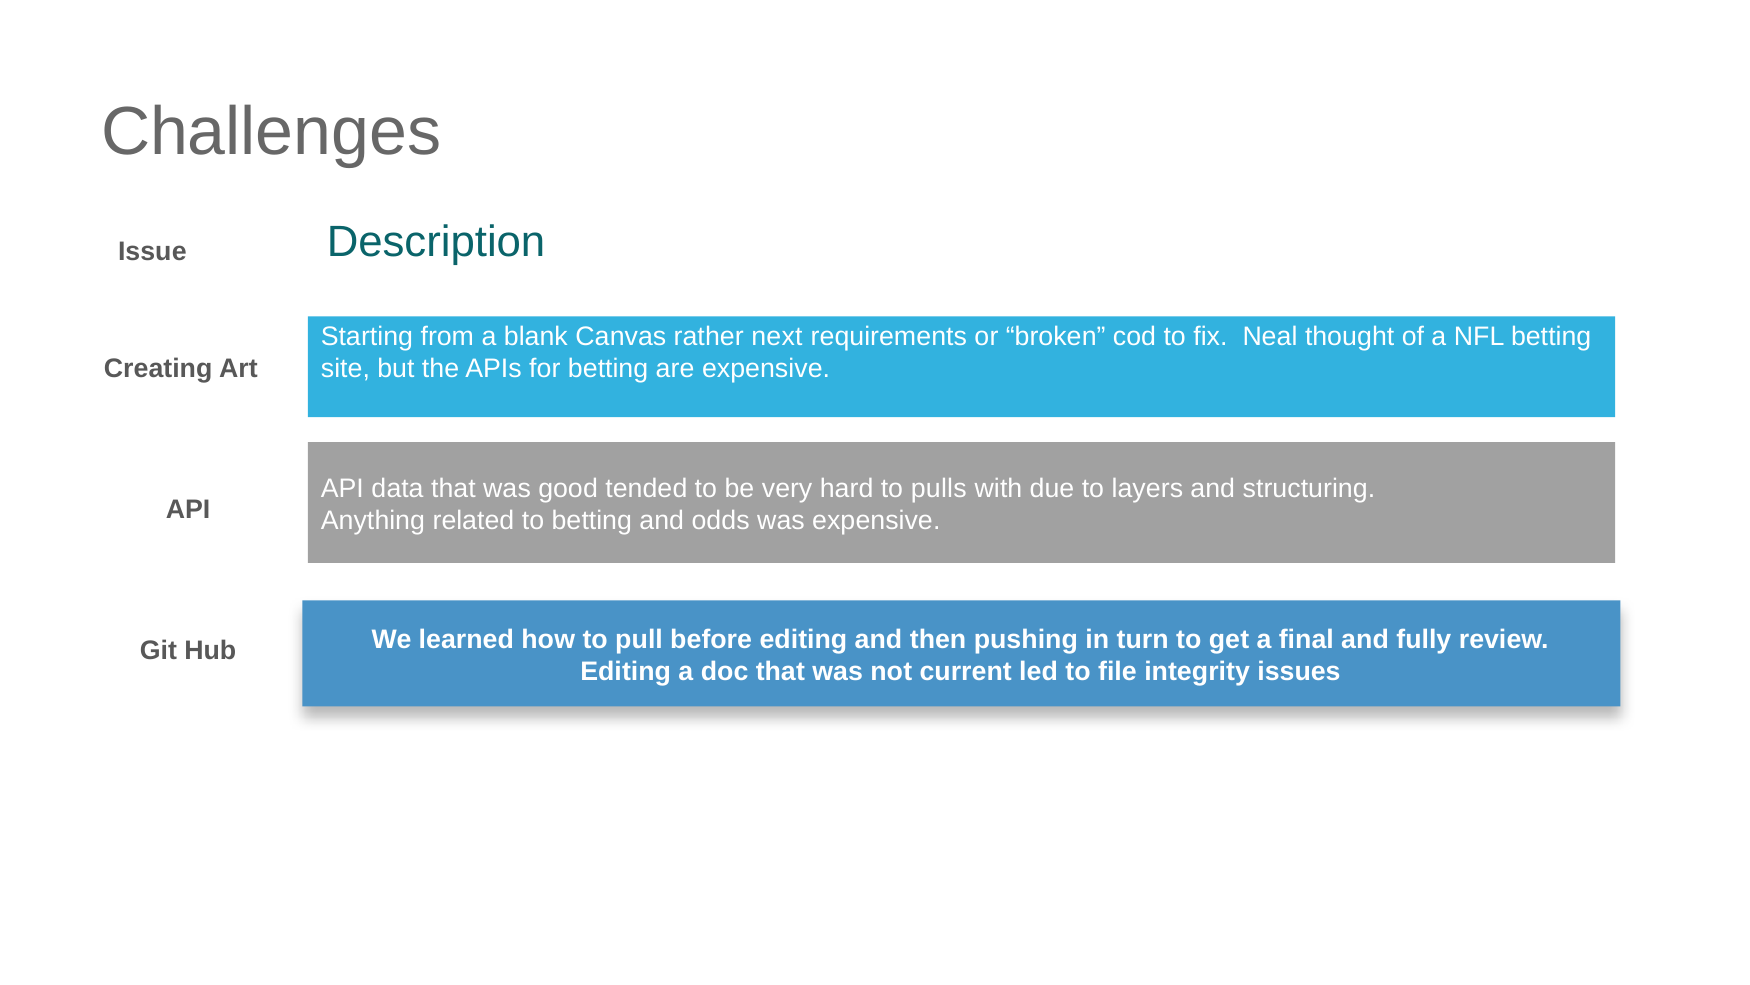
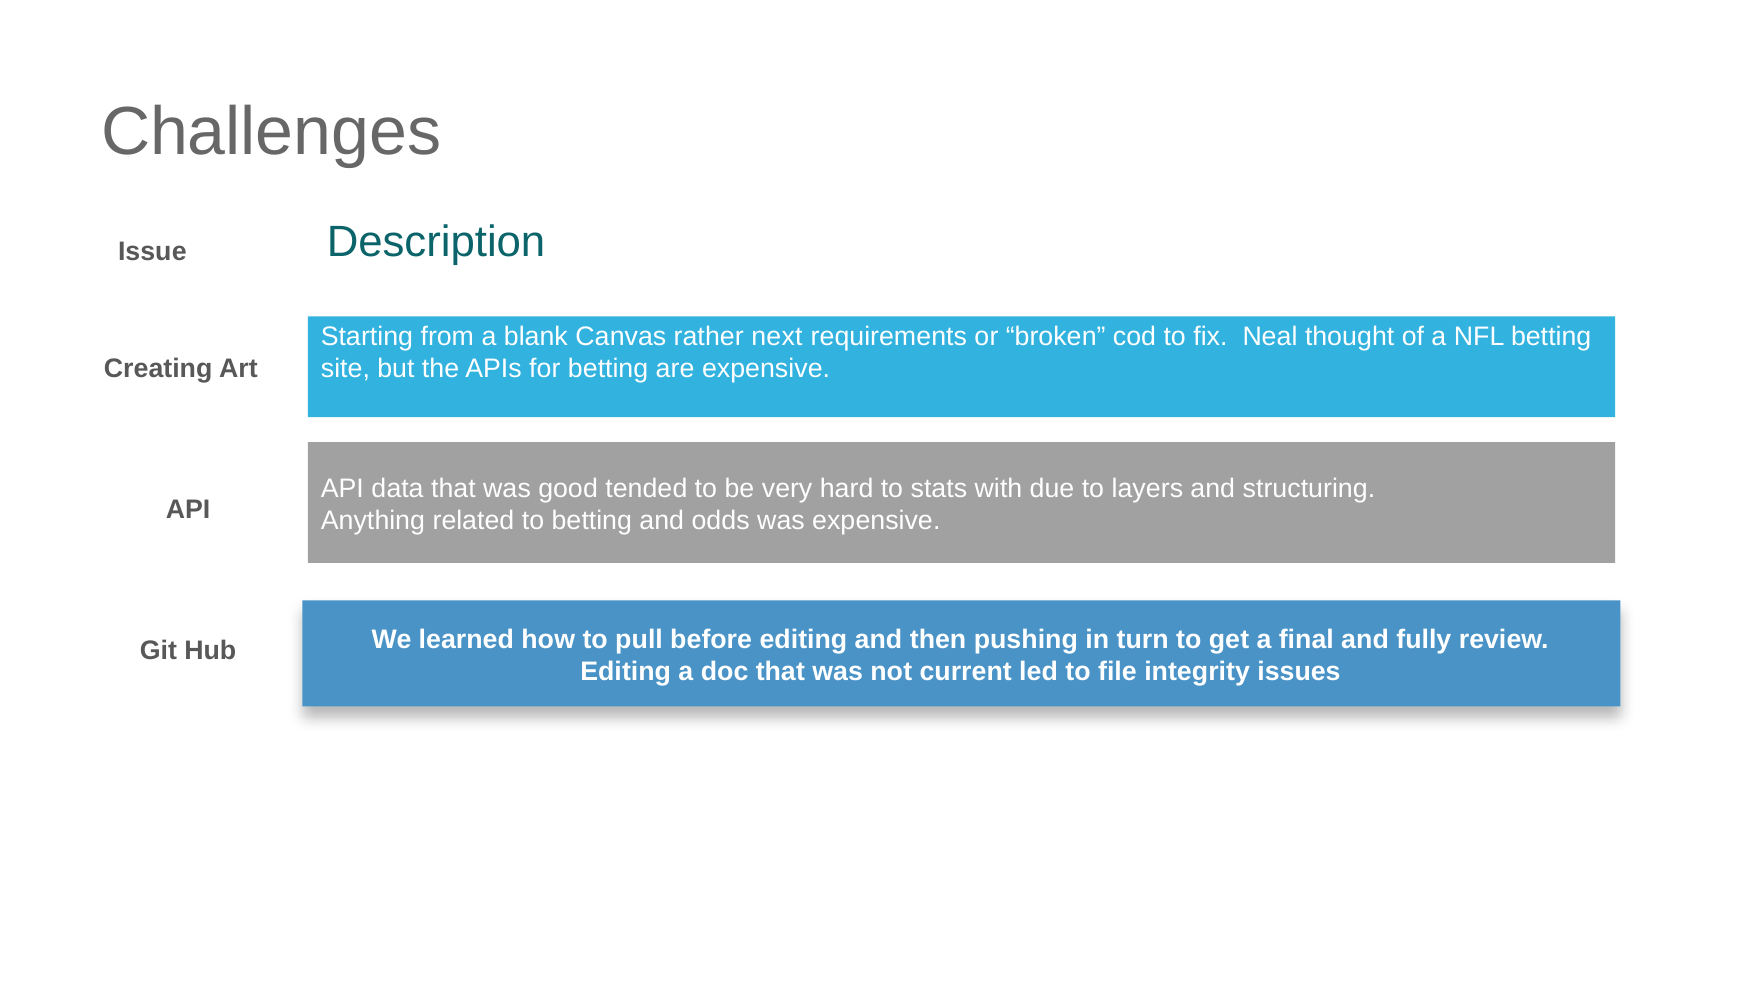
pulls: pulls -> stats
